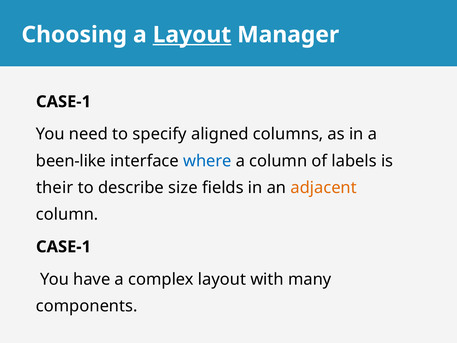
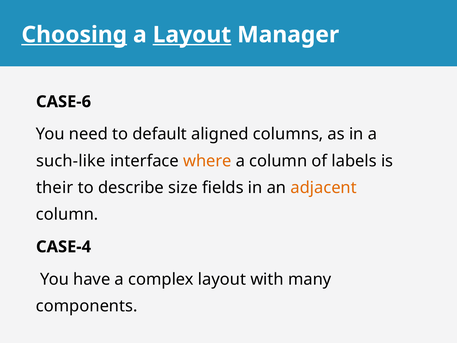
Choosing underline: none -> present
CASE-1 at (64, 102): CASE-1 -> CASE-6
specify: specify -> default
been-like: been-like -> such-like
where colour: blue -> orange
CASE-1 at (64, 247): CASE-1 -> CASE-4
